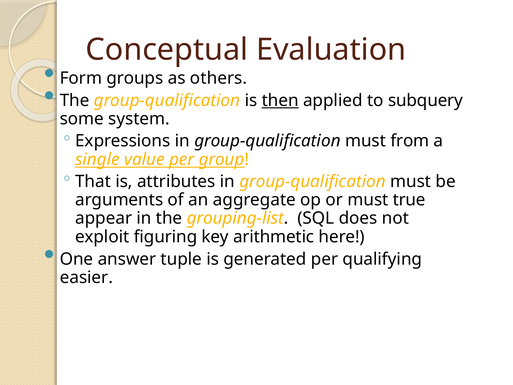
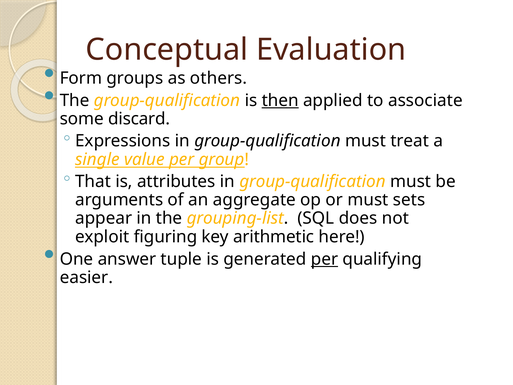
subquery: subquery -> associate
system: system -> discard
from: from -> treat
true: true -> sets
per at (324, 259) underline: none -> present
